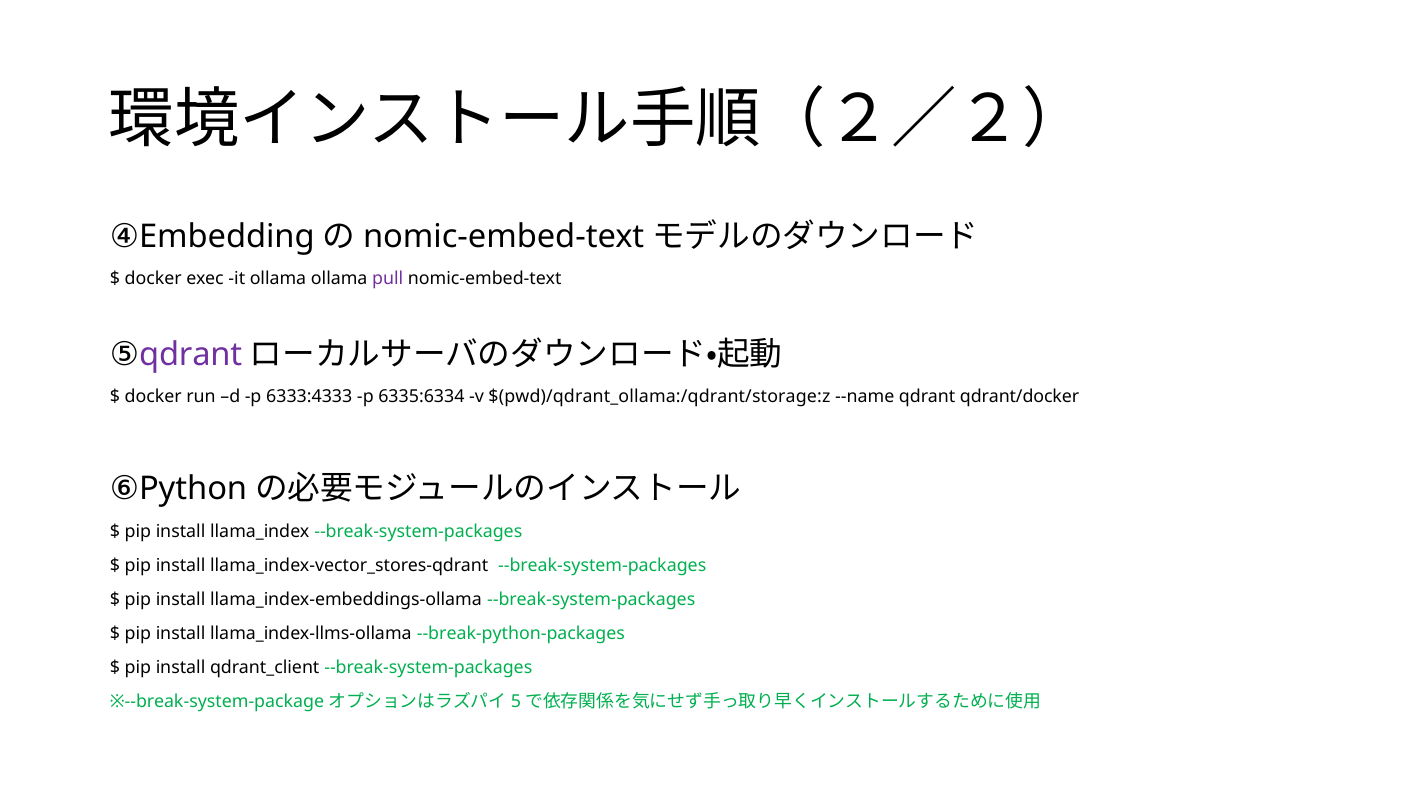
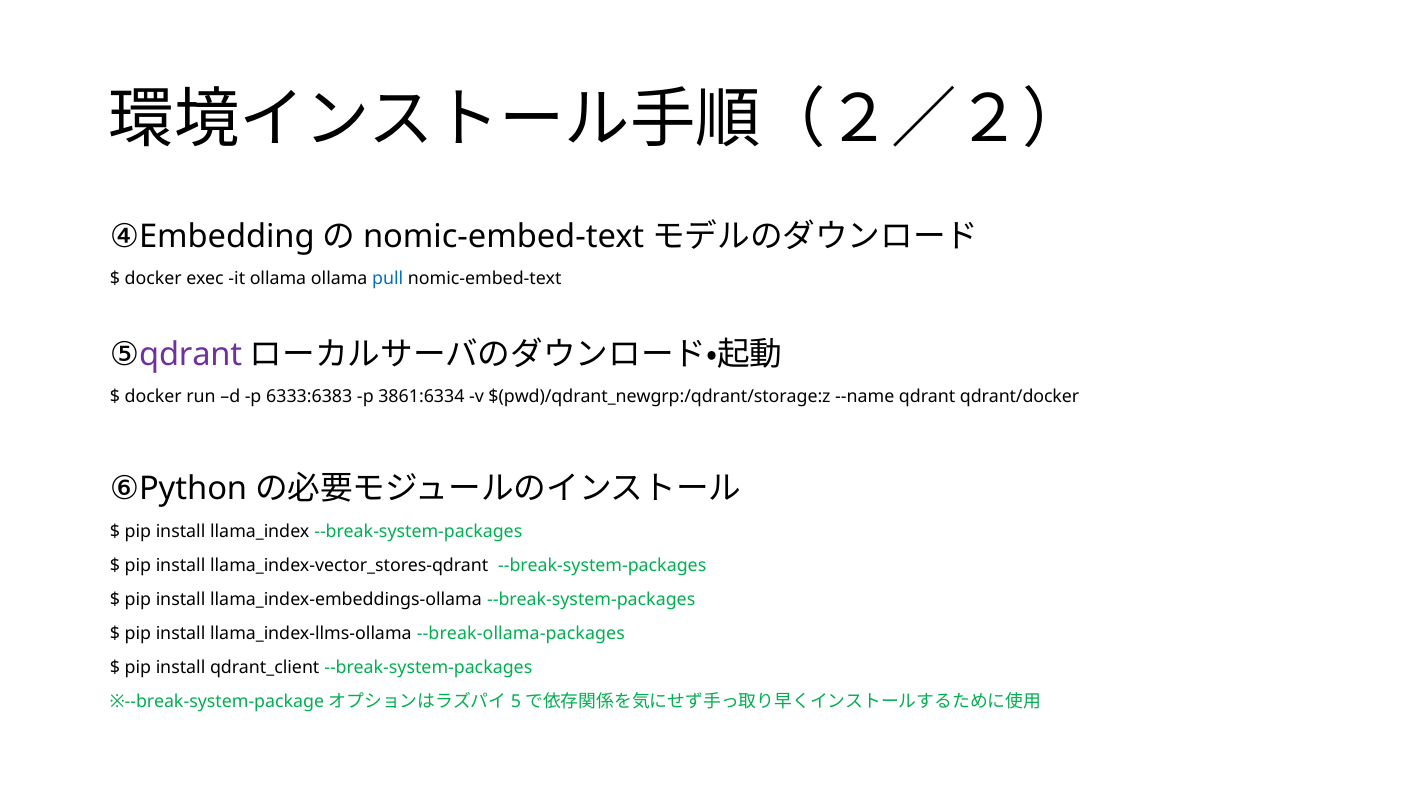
pull colour: purple -> blue
6333:4333: 6333:4333 -> 6333:6383
6335:6334: 6335:6334 -> 3861:6334
$(pwd)/qdrant_ollama:/qdrant/storage:z: $(pwd)/qdrant_ollama:/qdrant/storage:z -> $(pwd)/qdrant_newgrp:/qdrant/storage:z
--break-python-packages: --break-python-packages -> --break-ollama-packages
